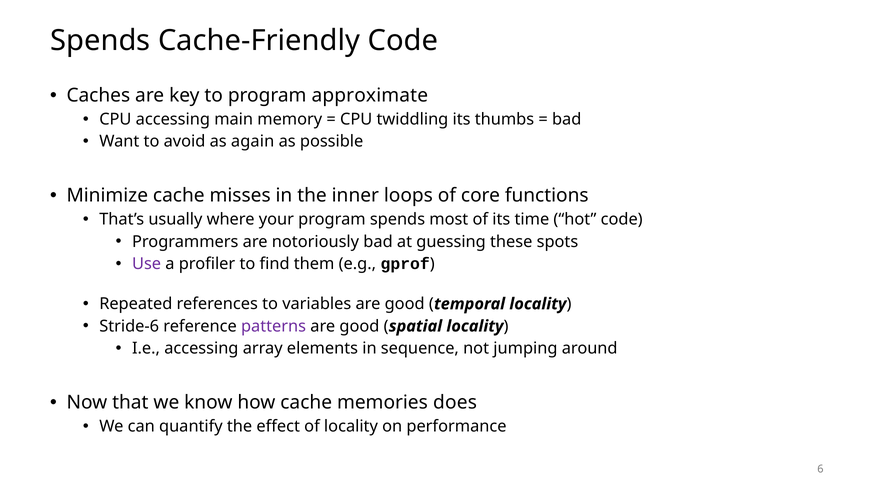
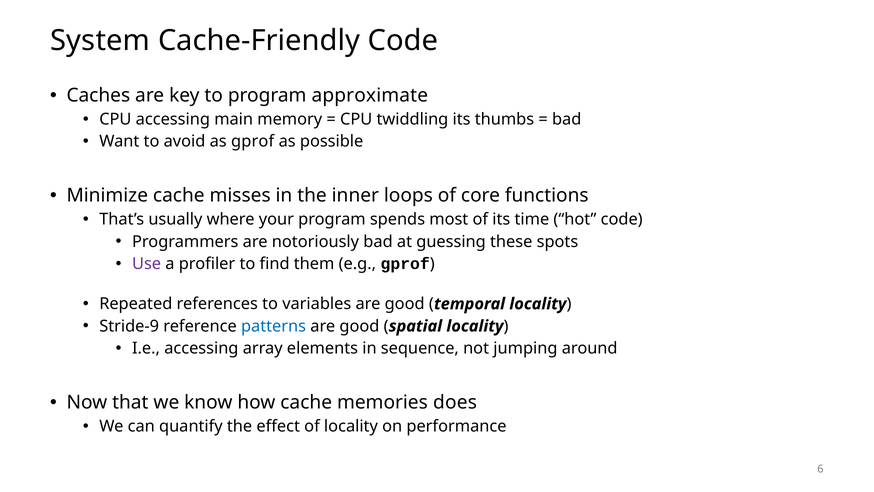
Spends at (100, 41): Spends -> System
as again: again -> gprof
Stride-6: Stride-6 -> Stride-9
patterns colour: purple -> blue
